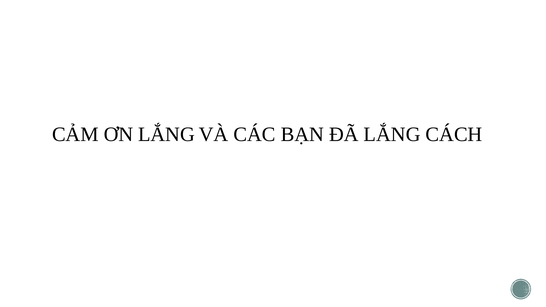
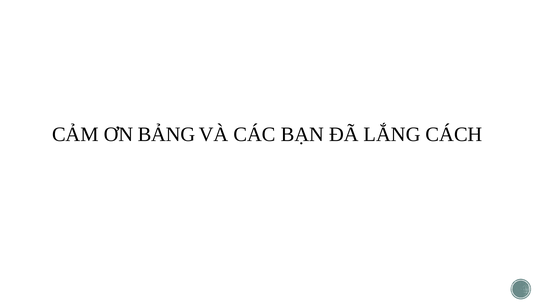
ƠN LẮNG: LẮNG -> BẢNG
